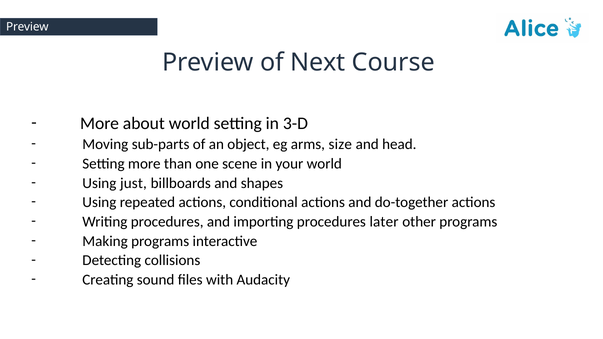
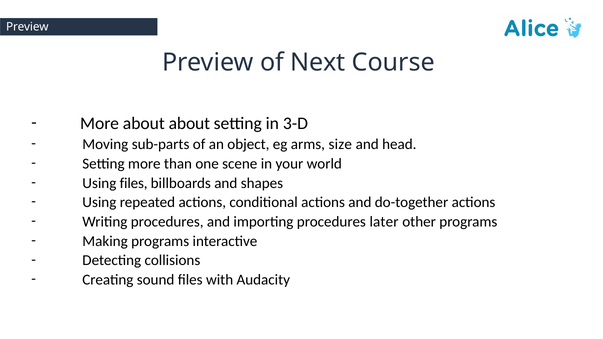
about world: world -> about
Using just: just -> files
